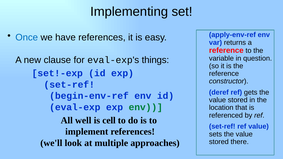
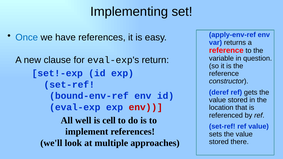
things: things -> return
begin-env-ref: begin-env-ref -> bound-env-ref
env at (146, 107) colour: green -> red
